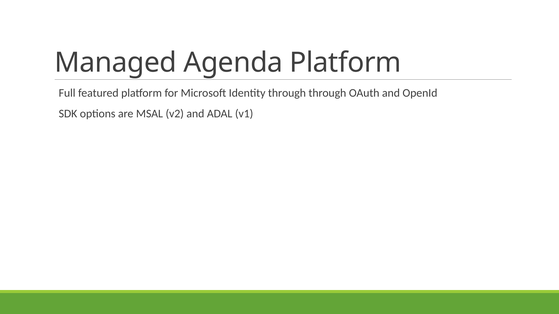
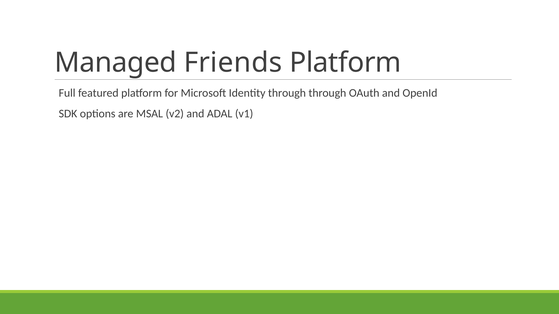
Agenda: Agenda -> Friends
